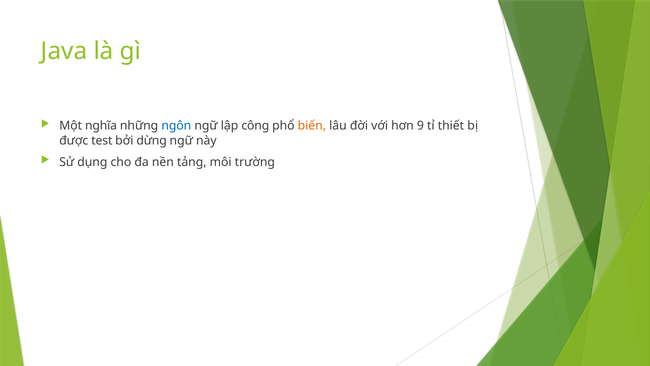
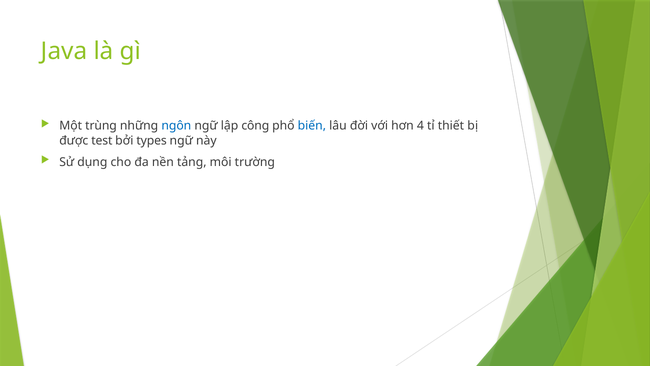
nghĩa: nghĩa -> trùng
biến colour: orange -> blue
9: 9 -> 4
dừng: dừng -> types
